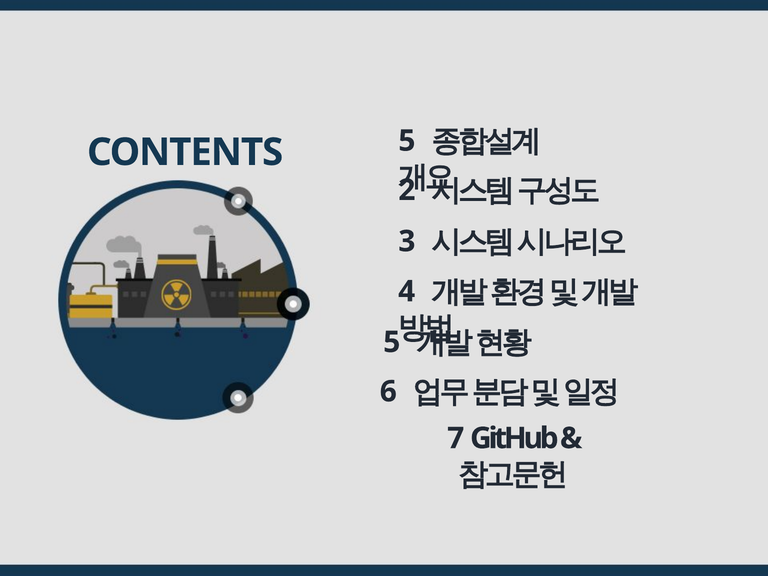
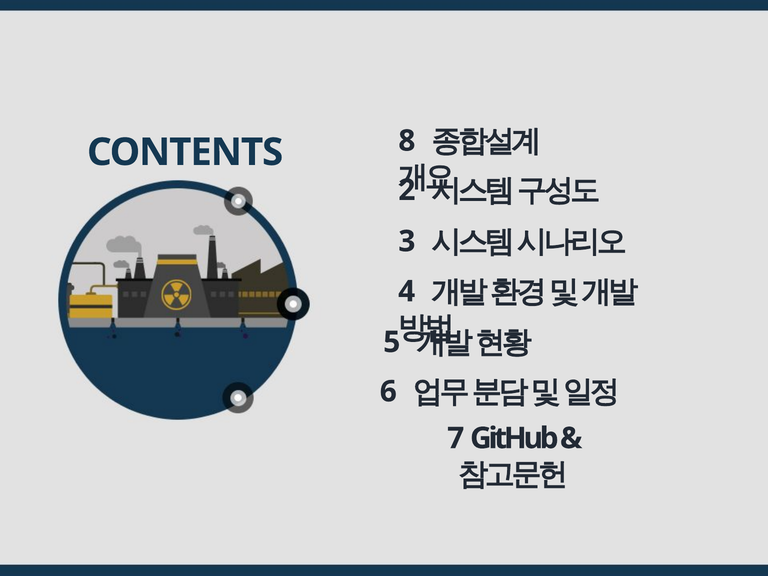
CONTENTS 5: 5 -> 8
